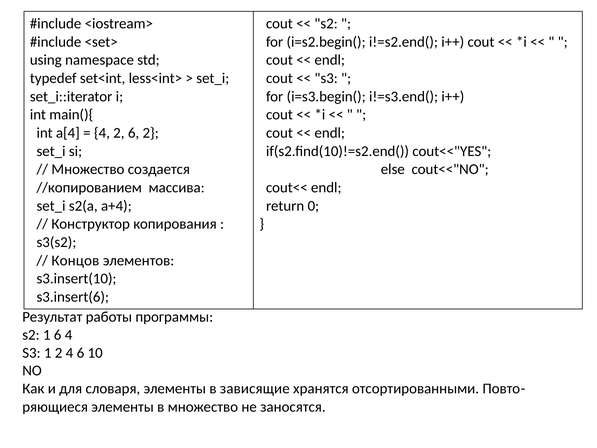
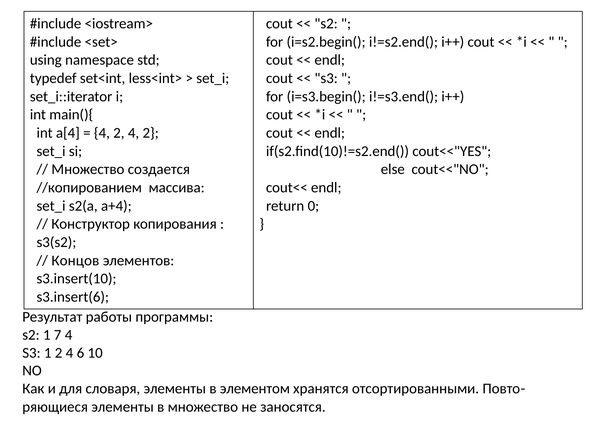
4 2 6: 6 -> 4
1 6: 6 -> 7
зависящие: зависящие -> элементом
